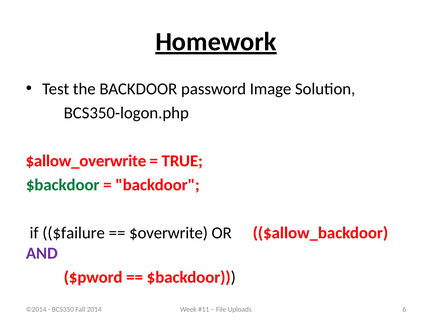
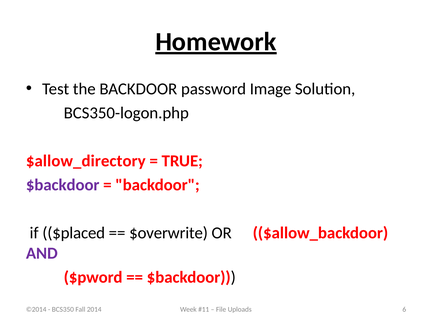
$allow_overwrite: $allow_overwrite -> $allow_directory
$backdoor at (63, 185) colour: green -> purple
$failure: $failure -> $placed
